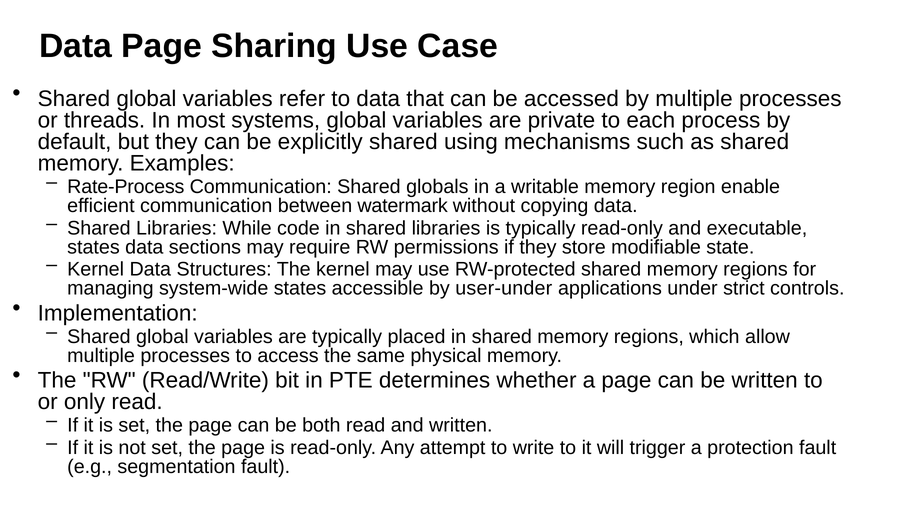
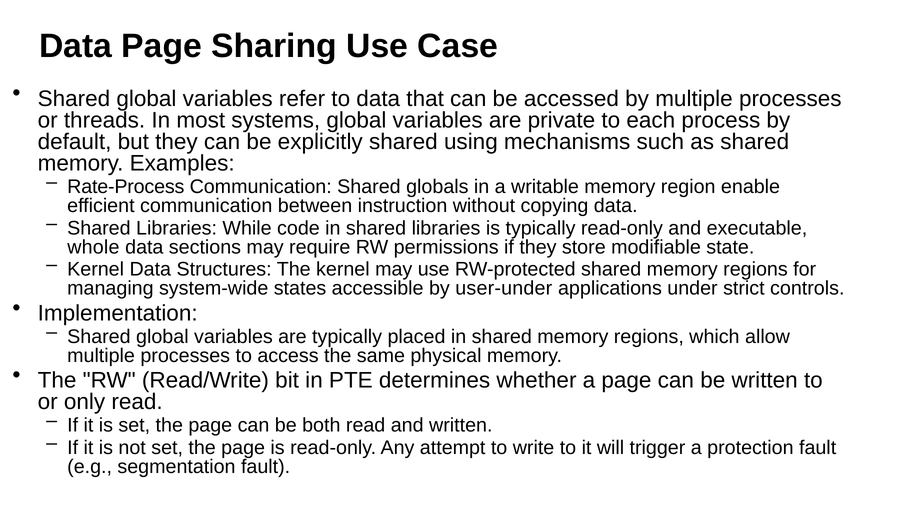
watermark: watermark -> instruction
states at (93, 247): states -> whole
